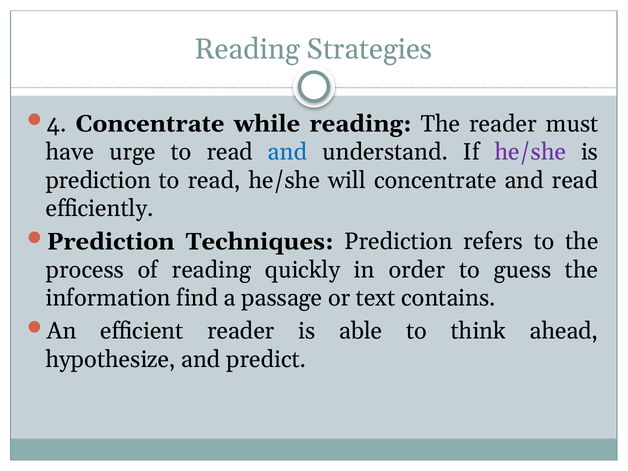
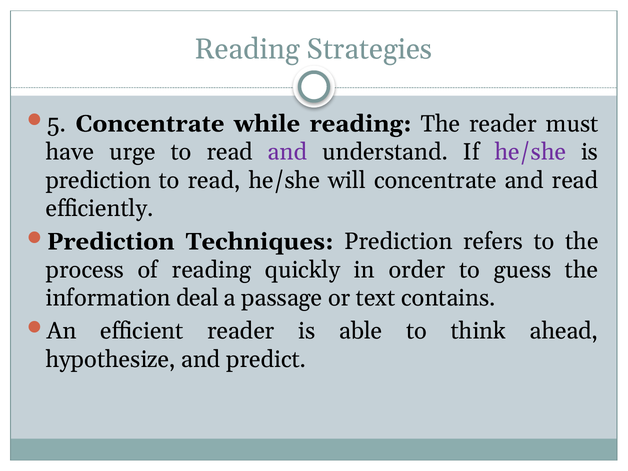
4: 4 -> 5
and at (288, 152) colour: blue -> purple
find: find -> deal
